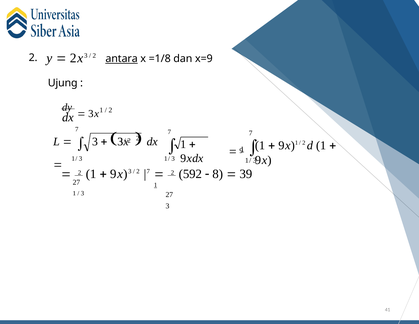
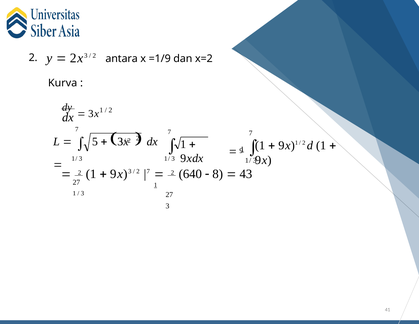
antara underline: present -> none
=1/8: =1/8 -> =1/9
x=9: x=9 -> x=2
Ujung: Ujung -> Kurva
3 at (95, 141): 3 -> 5
592: 592 -> 640
39: 39 -> 43
